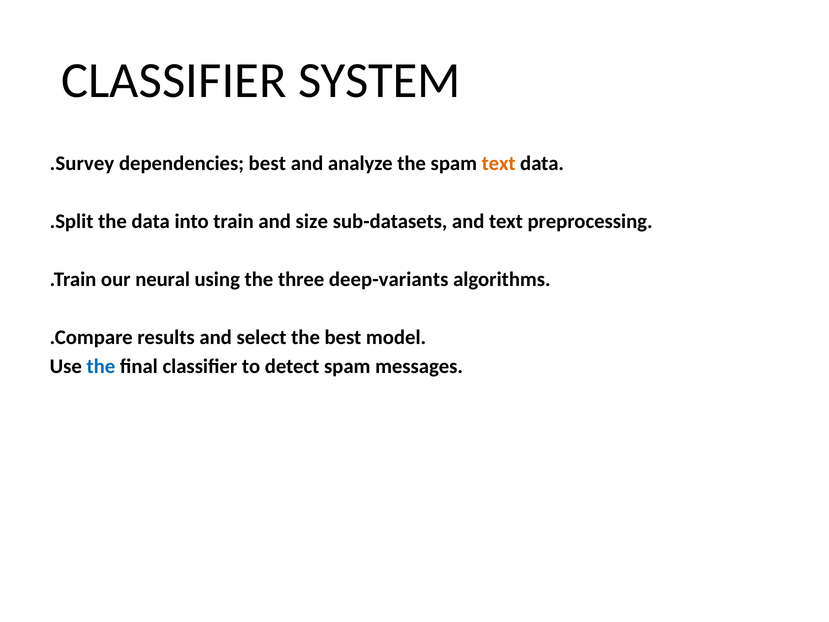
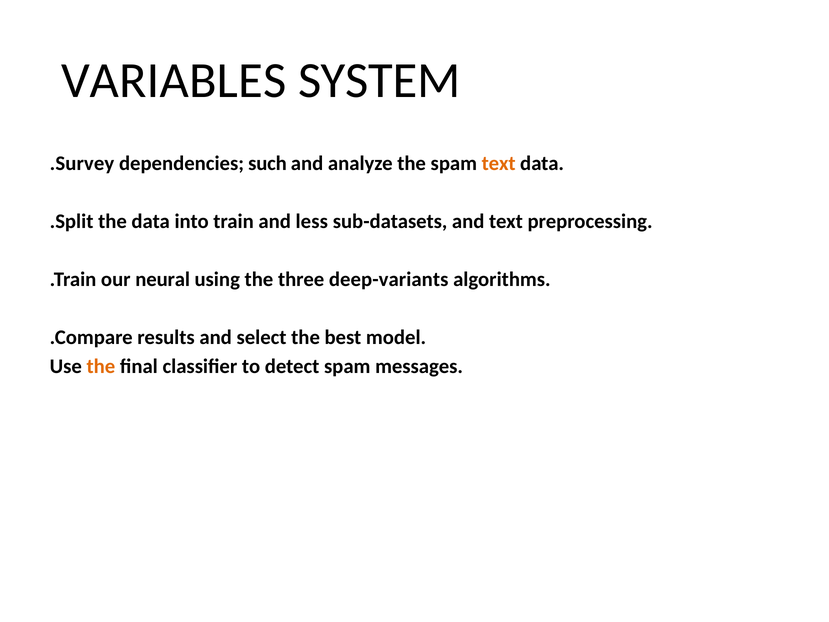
CLASSIFIER at (174, 80): CLASSIFIER -> VARIABLES
dependencies best: best -> such
size: size -> less
the at (101, 366) colour: blue -> orange
